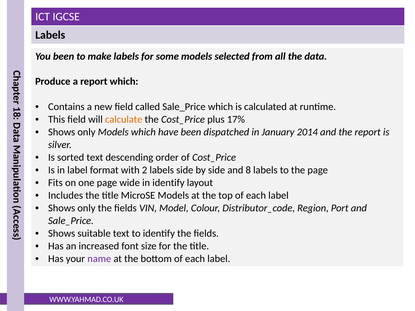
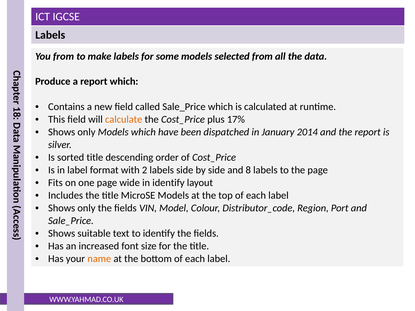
You been: been -> from
sorted text: text -> title
name colour: purple -> orange
